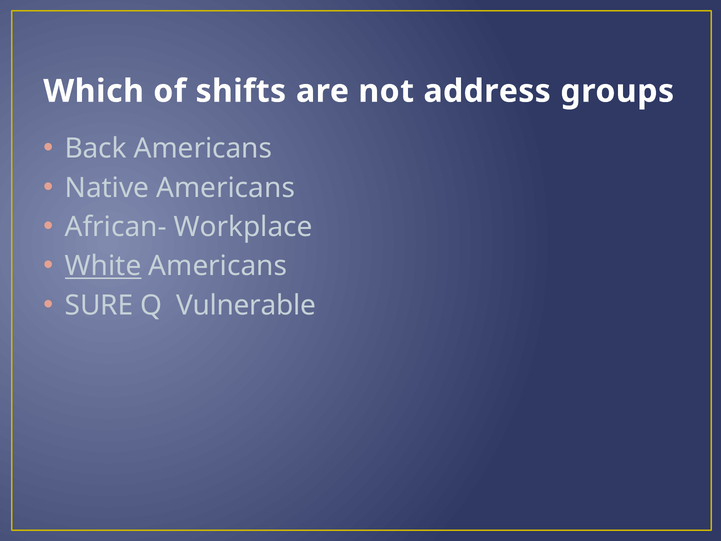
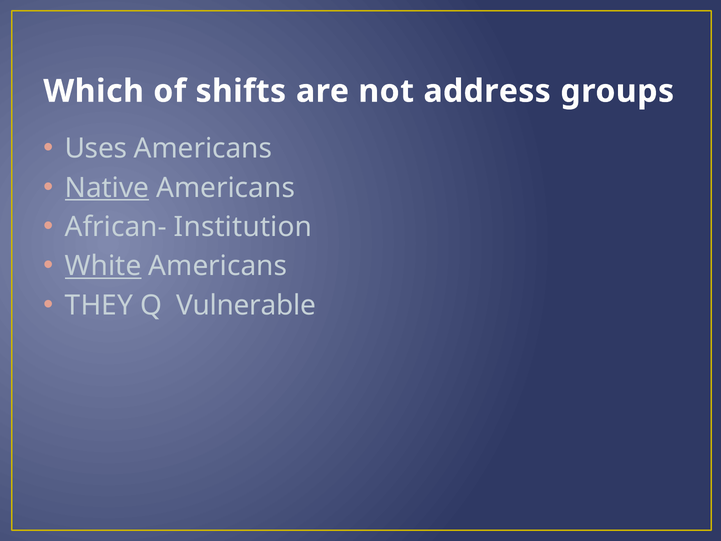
Back: Back -> Uses
Native underline: none -> present
Workplace: Workplace -> Institution
SURE: SURE -> THEY
